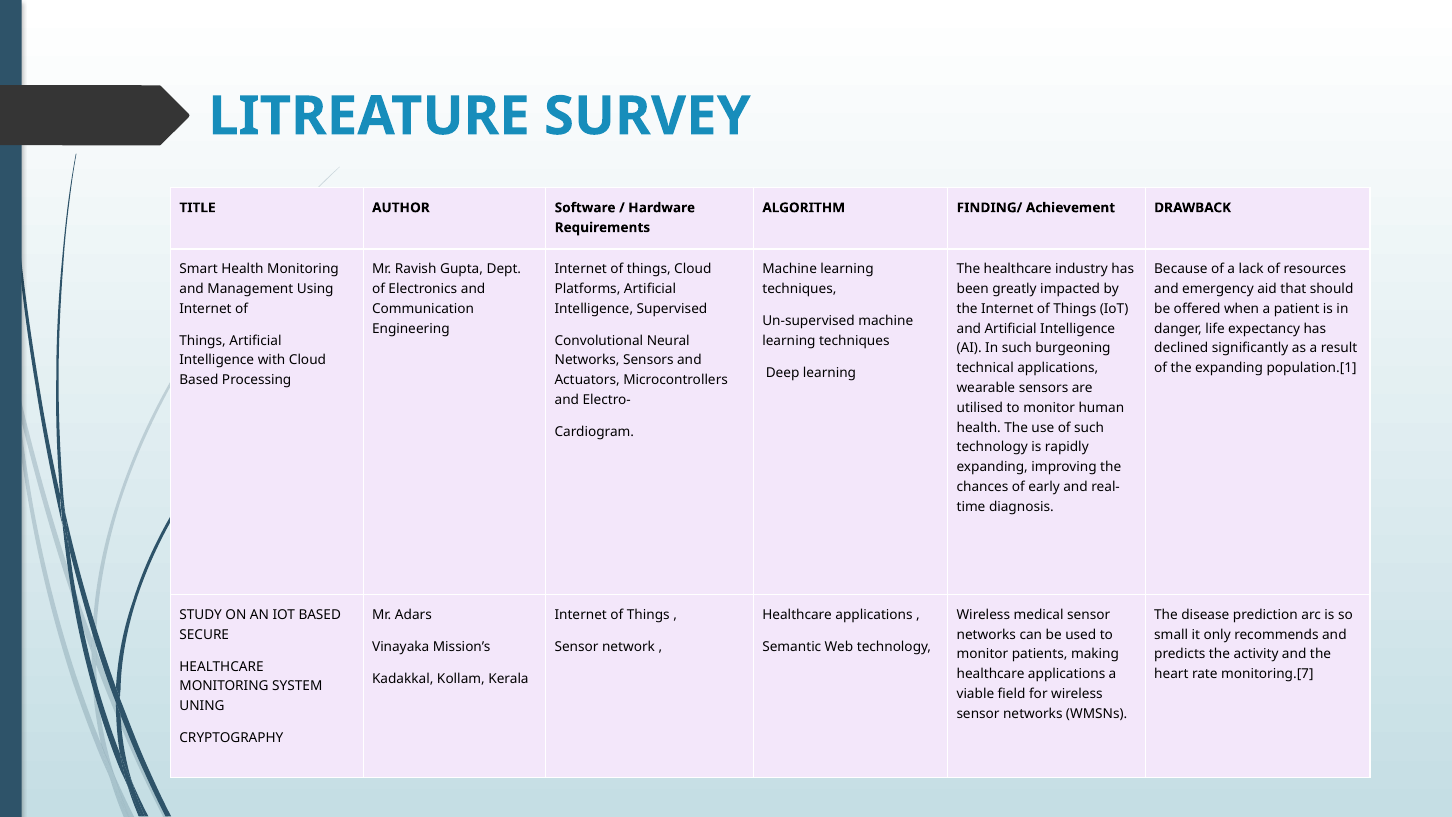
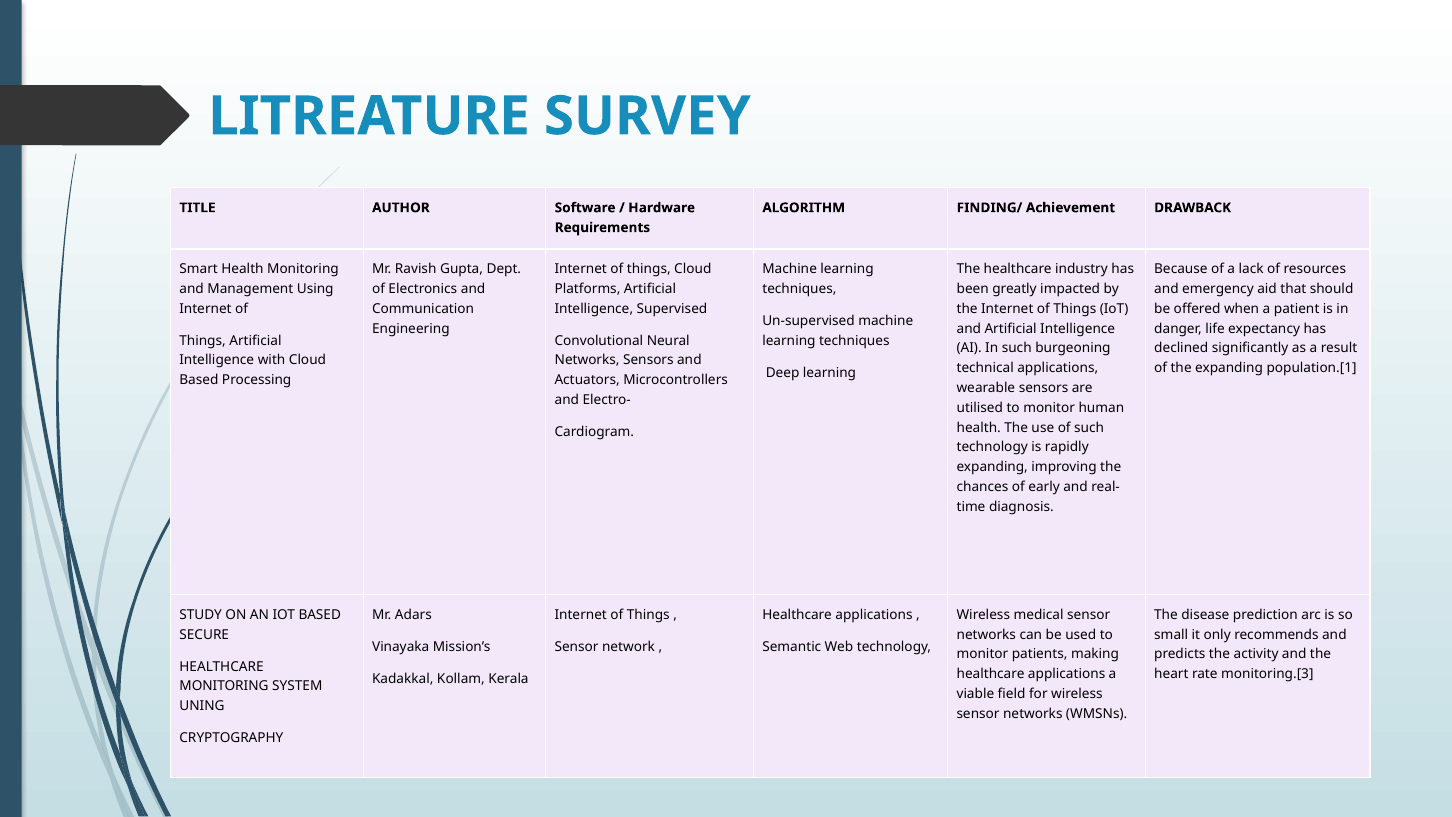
monitoring.[7: monitoring.[7 -> monitoring.[3
